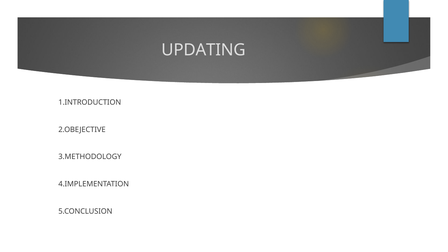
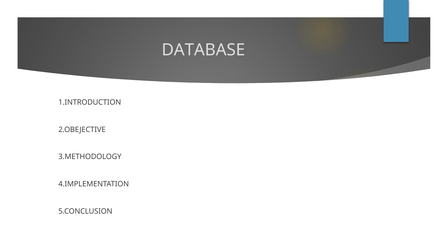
UPDATING: UPDATING -> DATABASE
